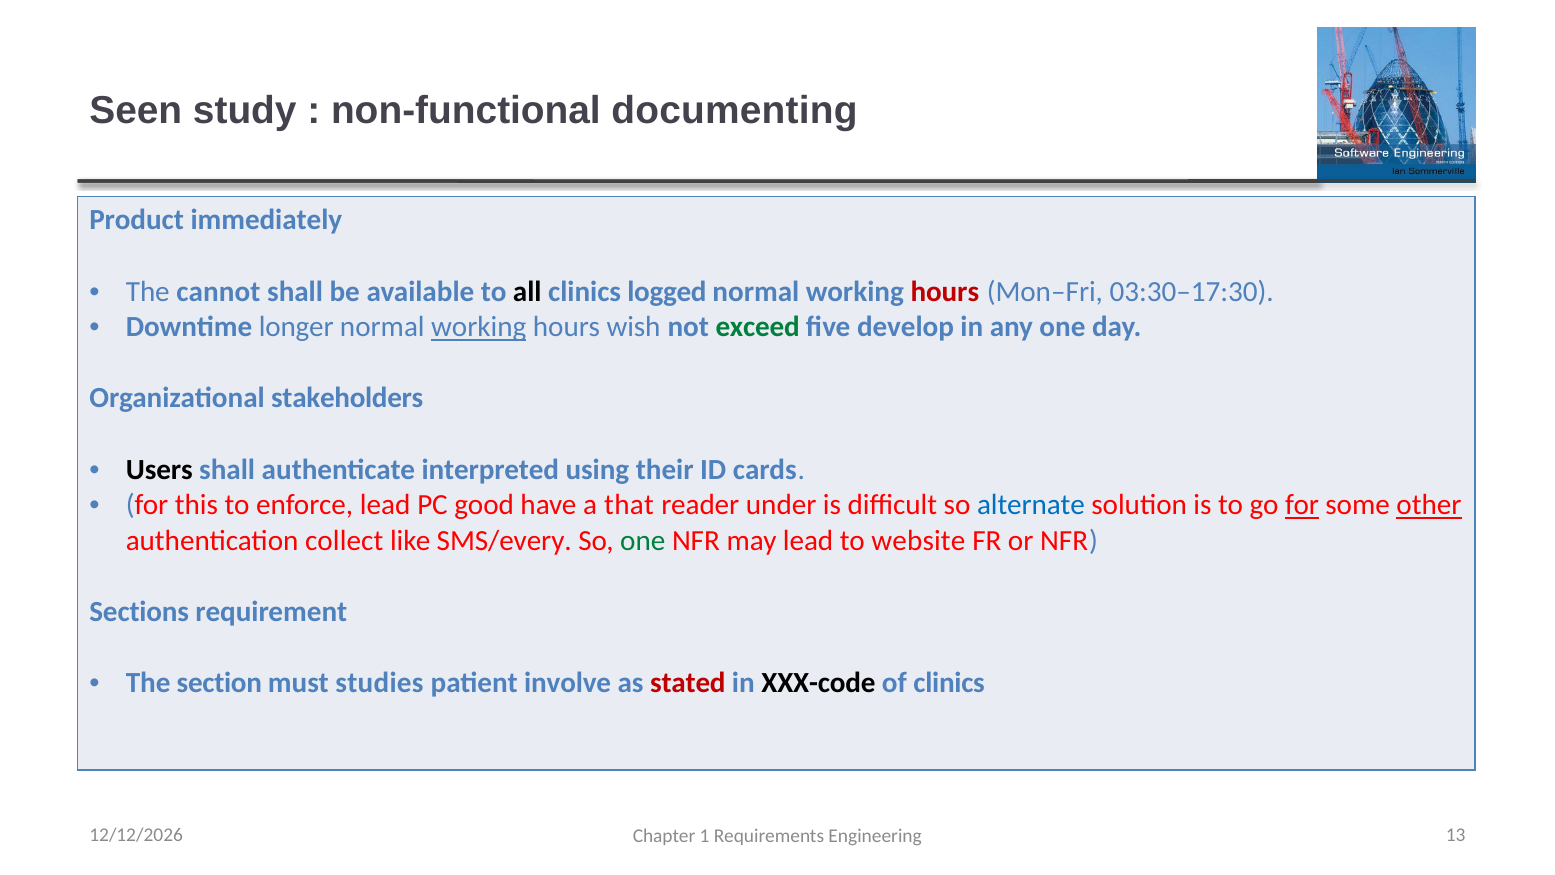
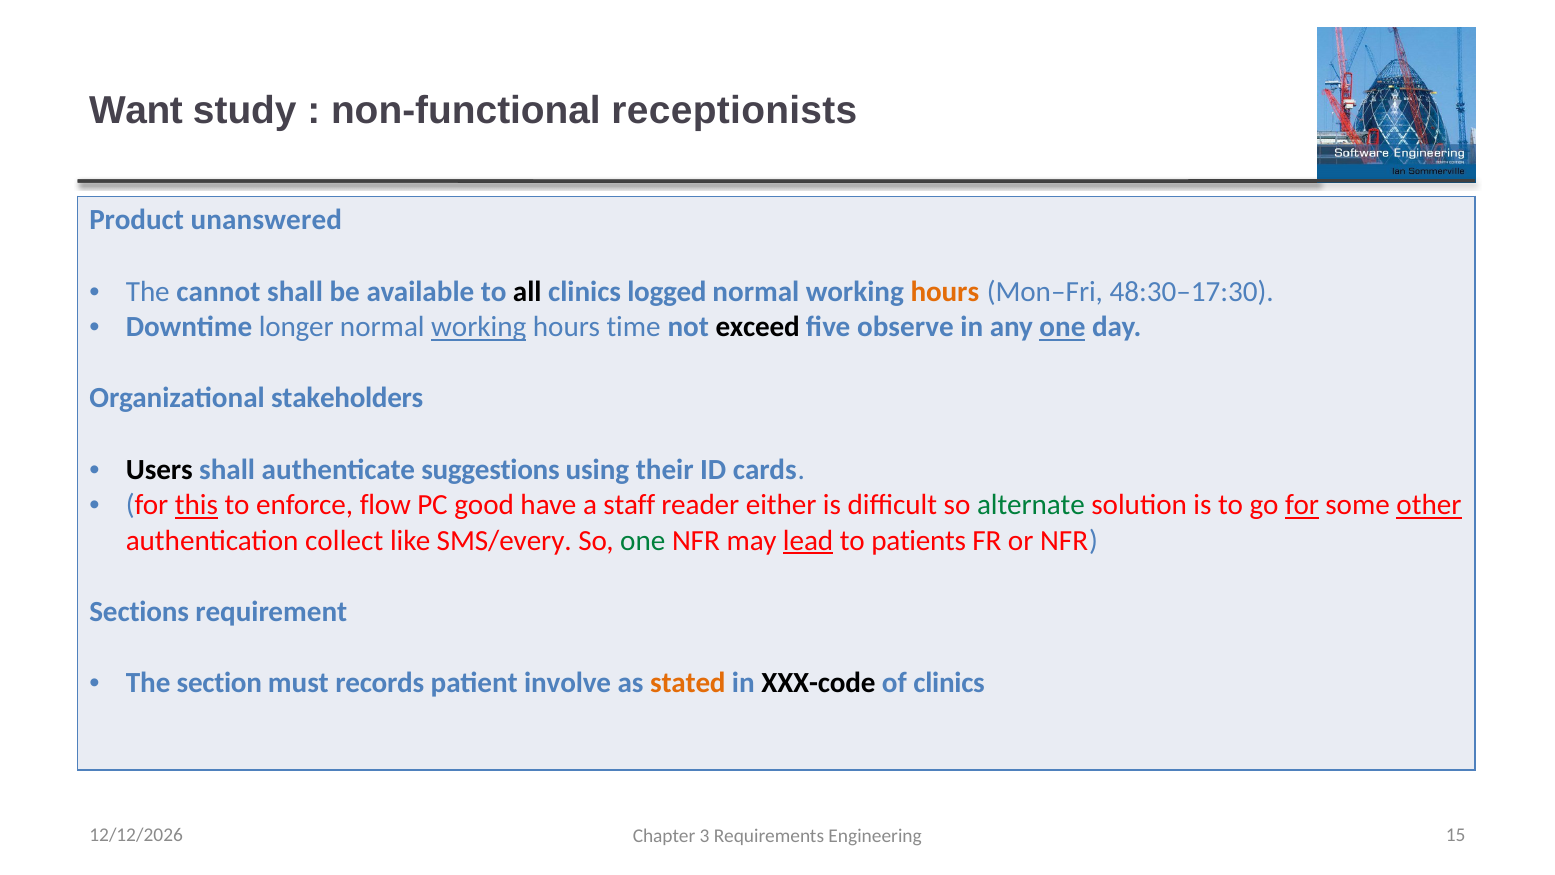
Seen: Seen -> Want
documenting: documenting -> receptionists
immediately: immediately -> unanswered
hours at (945, 291) colour: red -> orange
03:30–17:30: 03:30–17:30 -> 48:30–17:30
wish: wish -> time
exceed colour: green -> black
develop: develop -> observe
one at (1062, 327) underline: none -> present
interpreted: interpreted -> suggestions
this underline: none -> present
enforce lead: lead -> flow
that: that -> staff
under: under -> either
alternate colour: blue -> green
lead at (808, 541) underline: none -> present
website: website -> patients
studies: studies -> records
stated colour: red -> orange
1: 1 -> 3
13: 13 -> 15
